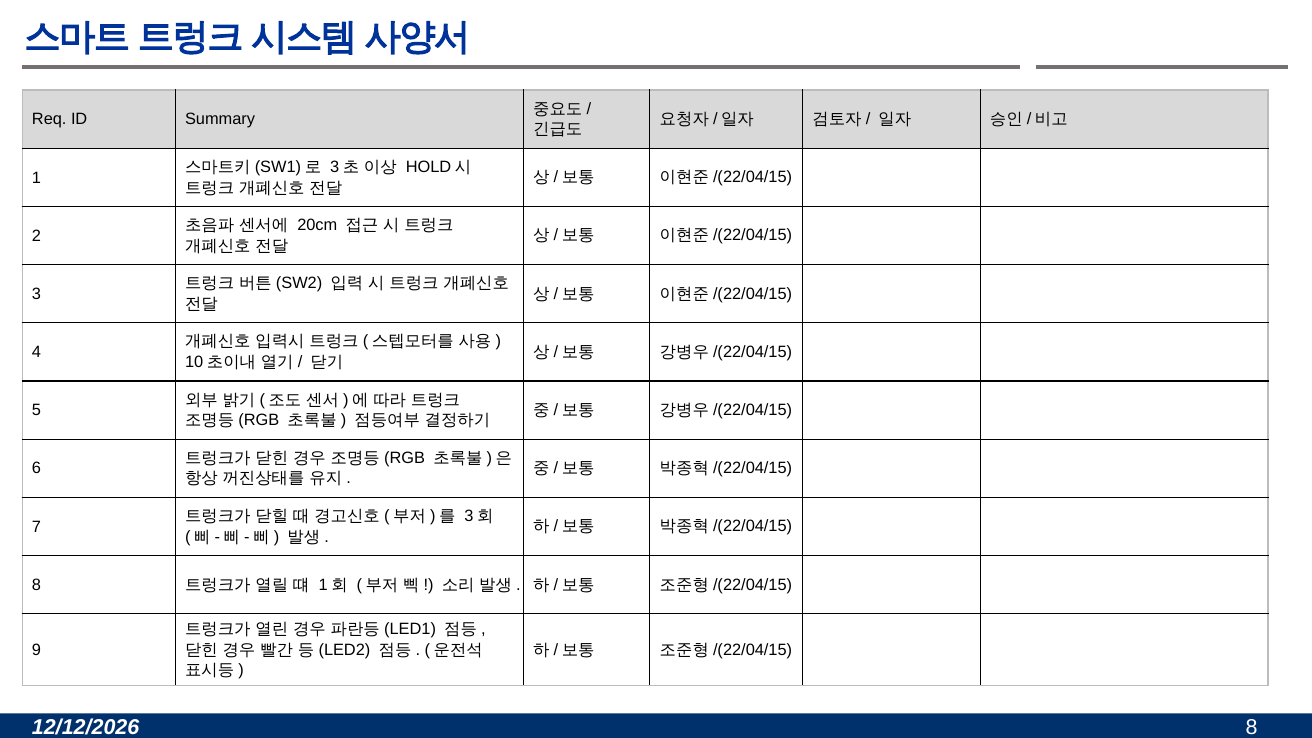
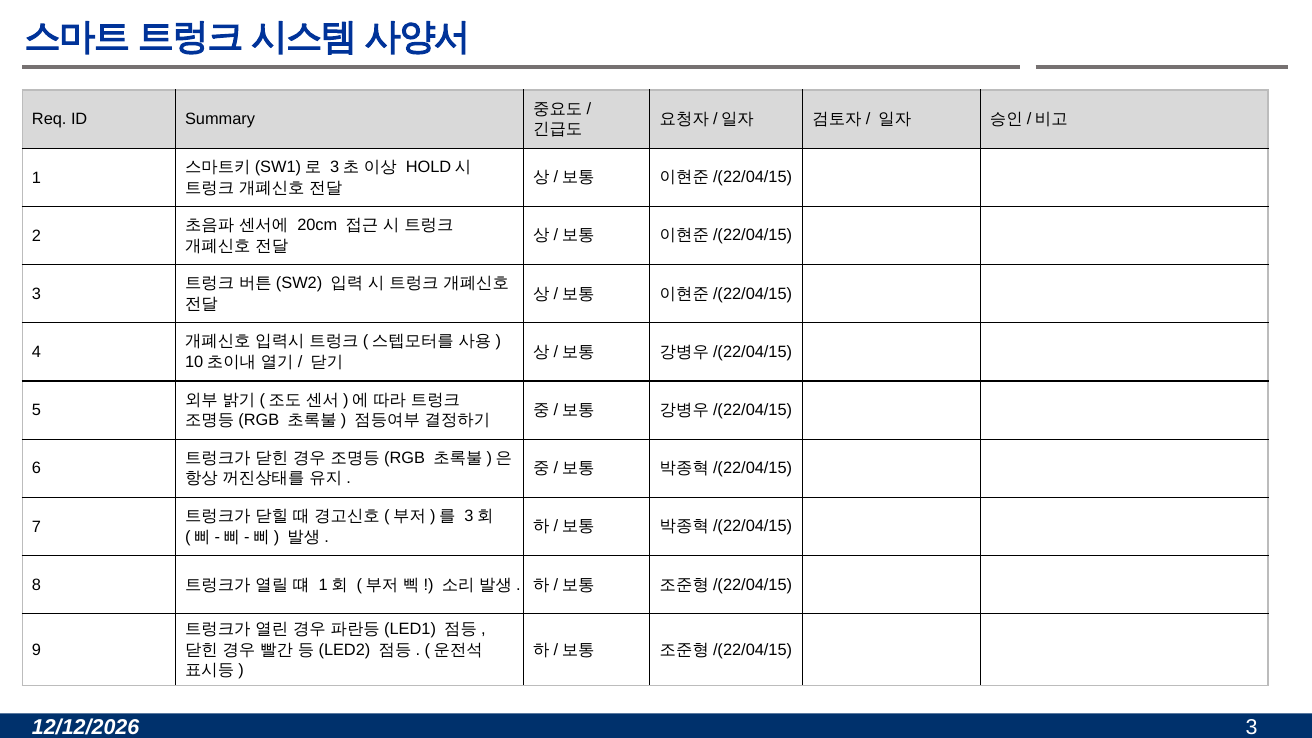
8 at (1252, 727): 8 -> 3
